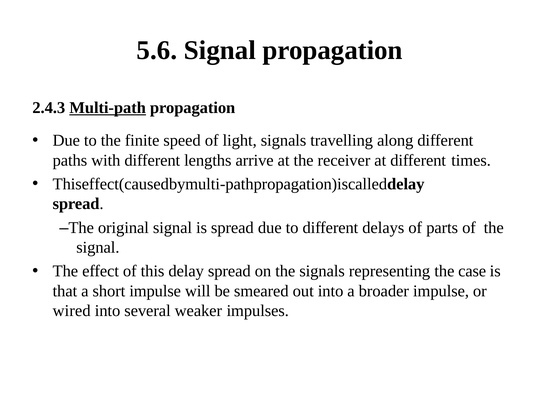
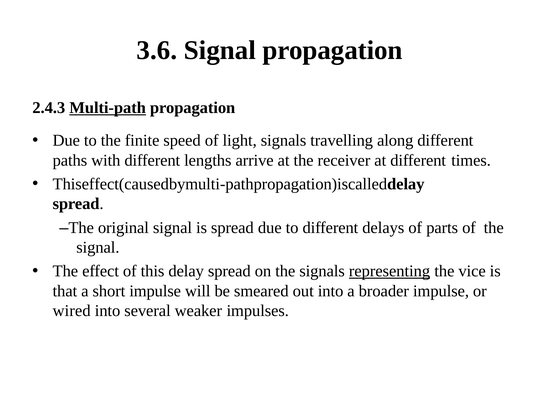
5.6: 5.6 -> 3.6
representing underline: none -> present
case: case -> vice
